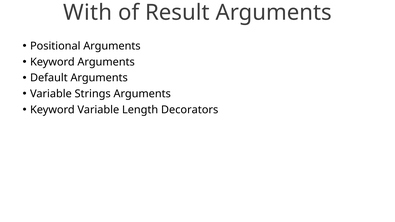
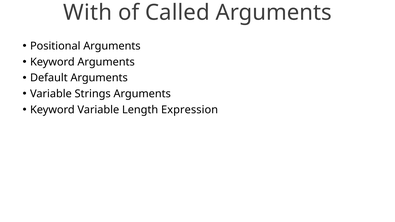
Result: Result -> Called
Decorators: Decorators -> Expression
